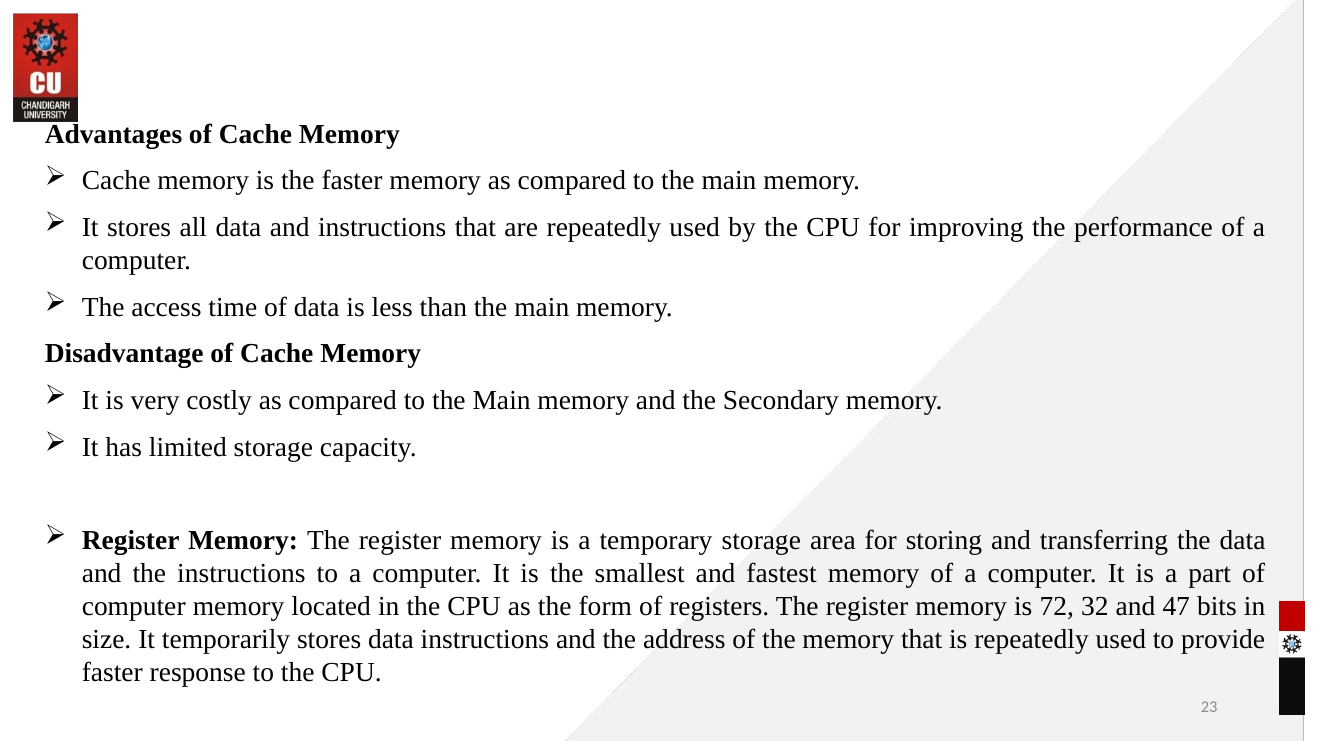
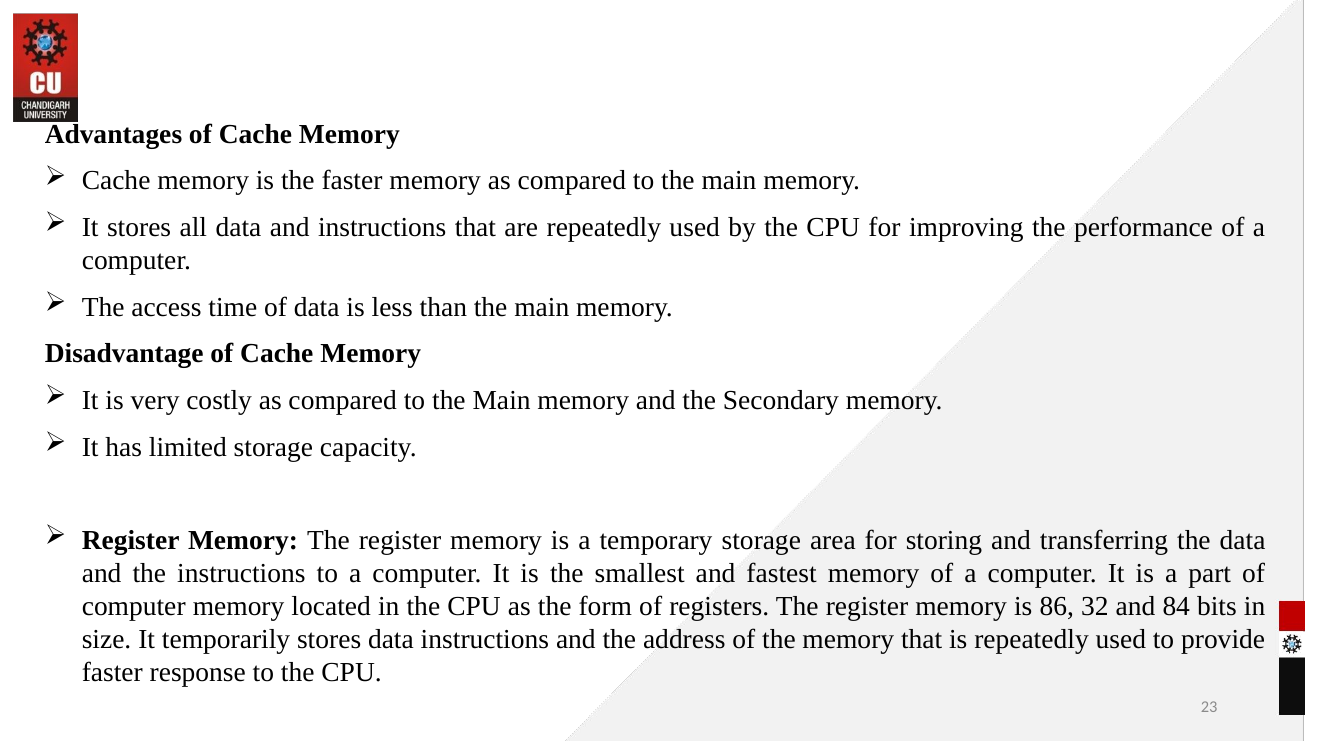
72: 72 -> 86
47: 47 -> 84
